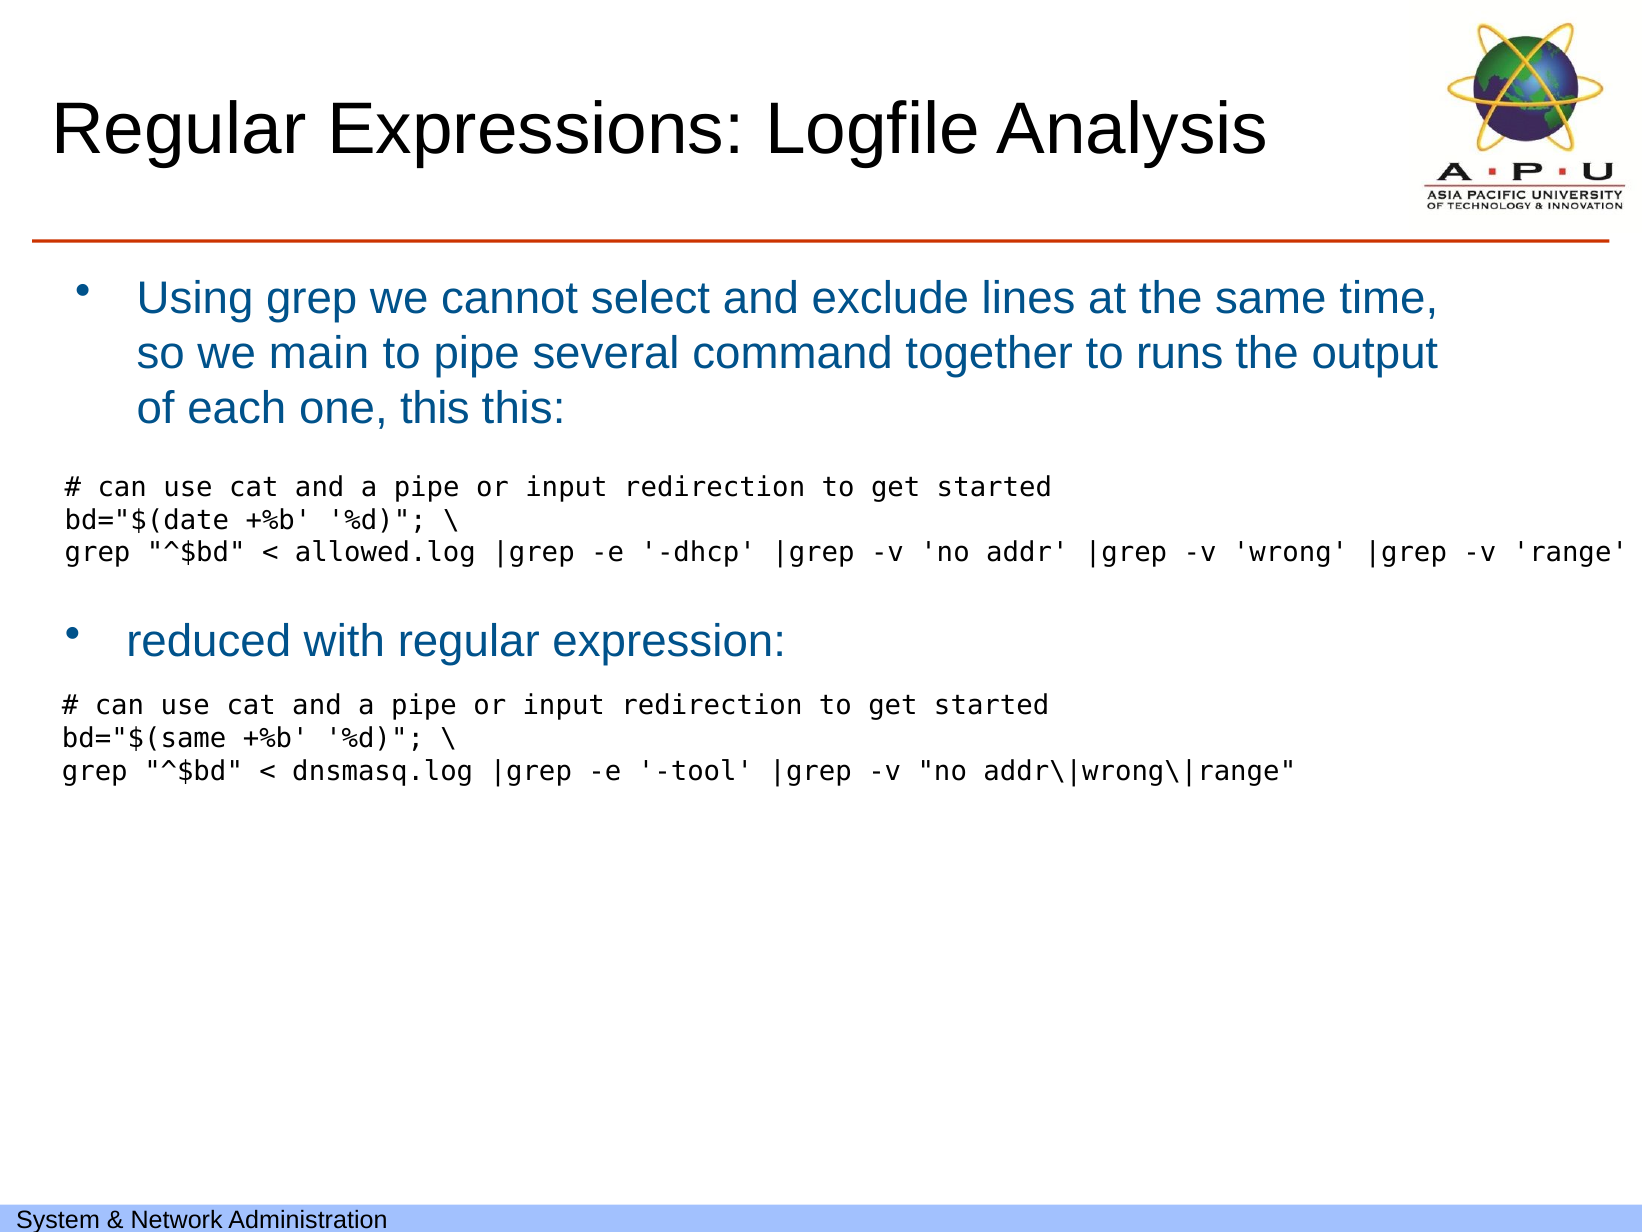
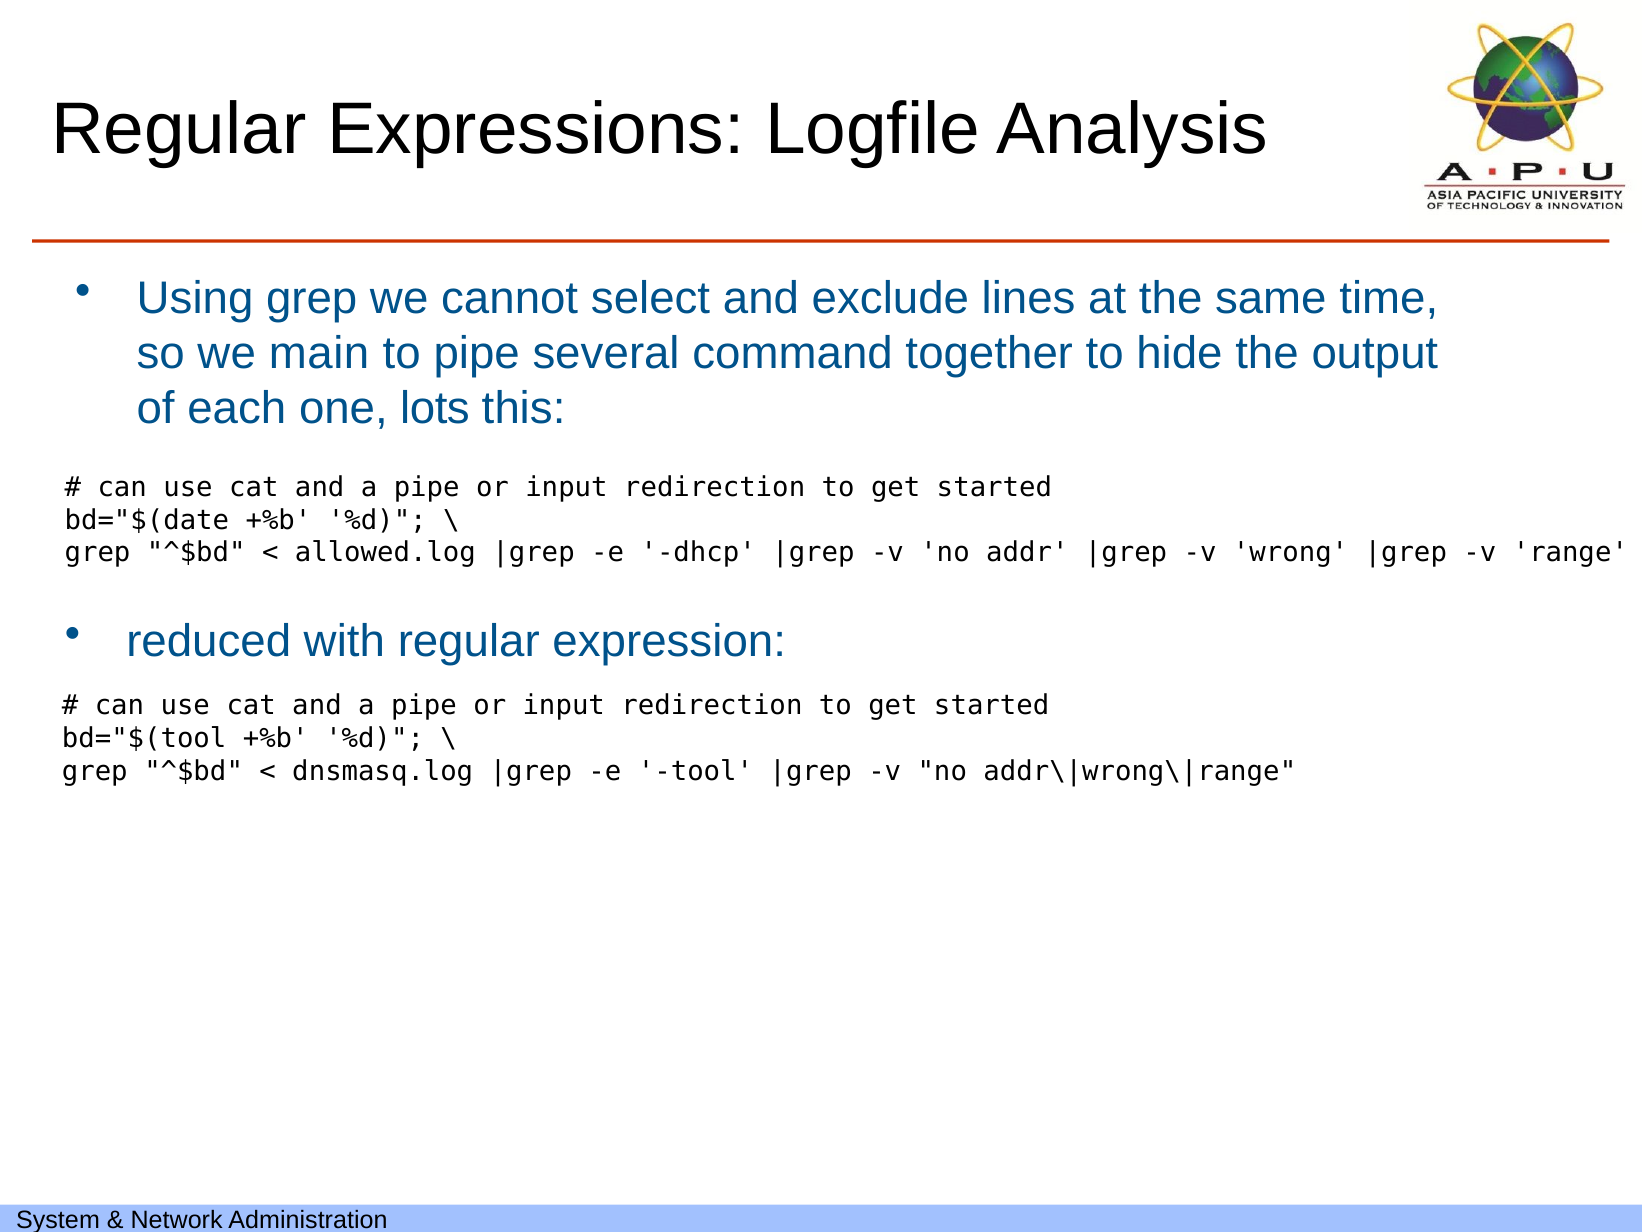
runs: runs -> hide
one this: this -> lots
bd="$(same: bd="$(same -> bd="$(tool
